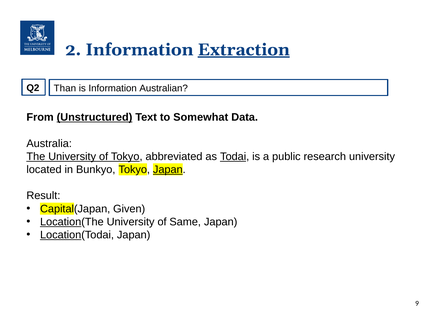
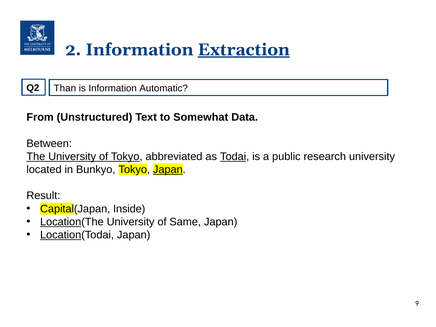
Australian: Australian -> Automatic
Unstructured underline: present -> none
Australia: Australia -> Between
Given: Given -> Inside
